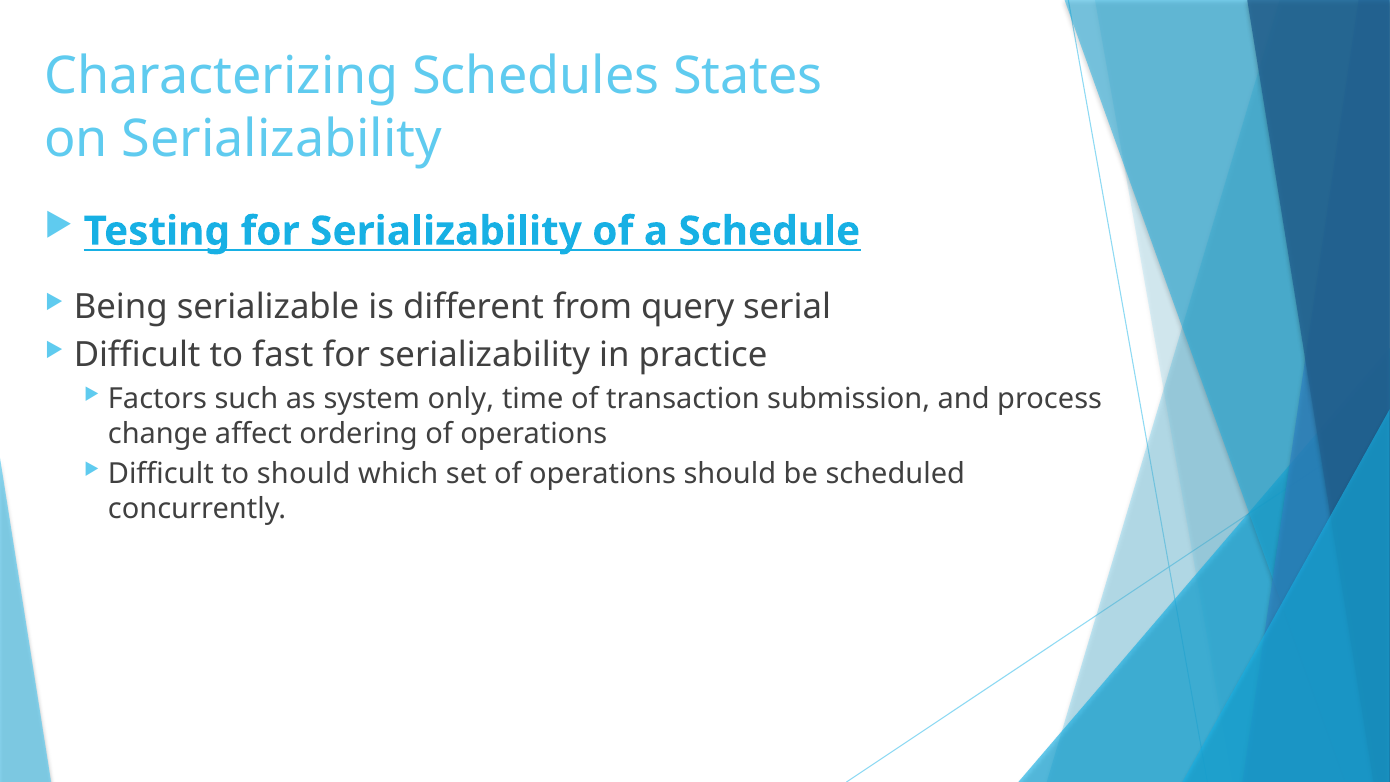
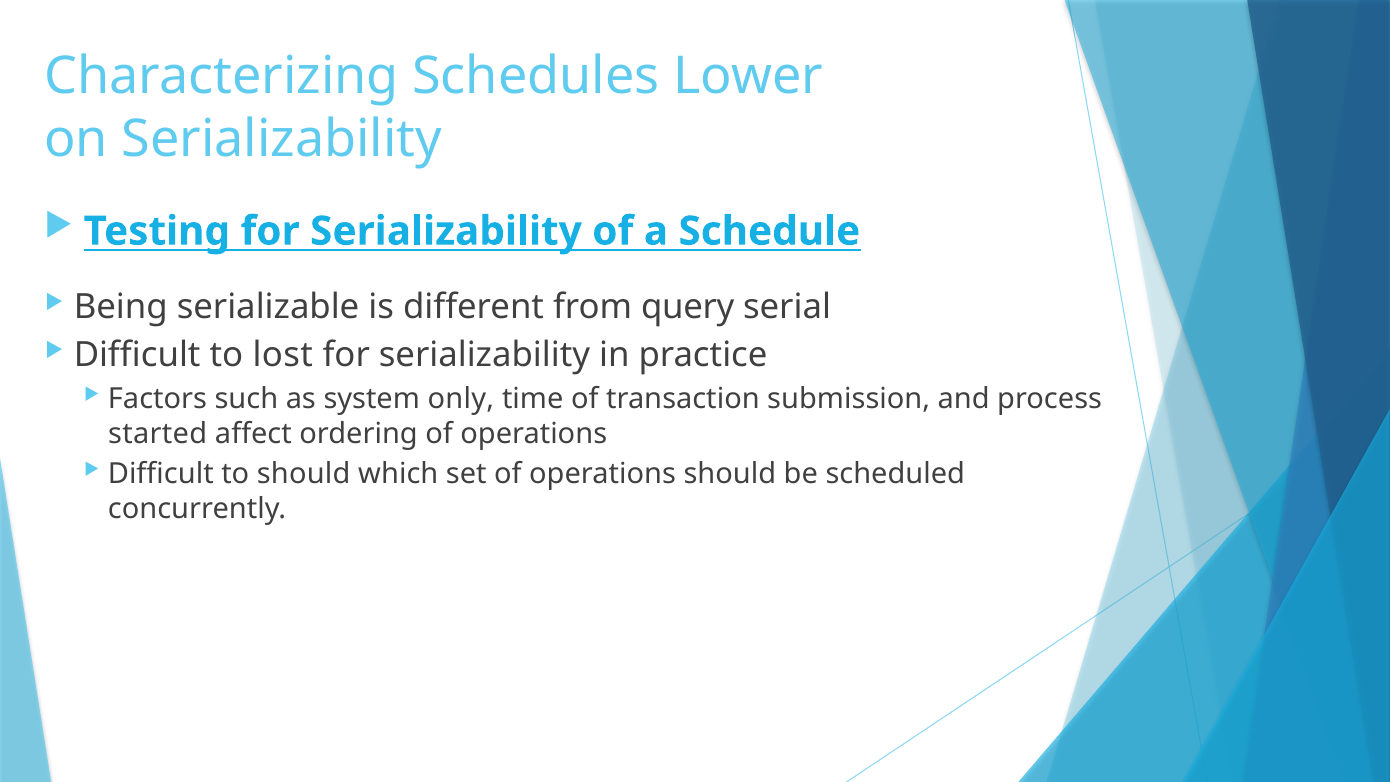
States: States -> Lower
fast: fast -> lost
change: change -> started
